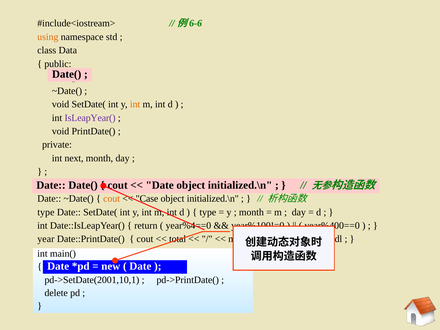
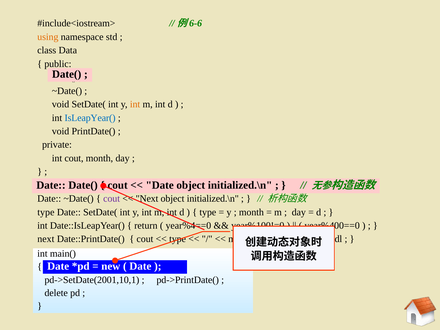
IsLeapYear( colour: purple -> blue
int next: next -> cout
cout at (112, 199) colour: orange -> purple
Case at (147, 199): Case -> Next
year at (46, 239): year -> next
total at (178, 239): total -> type
